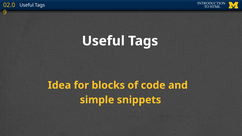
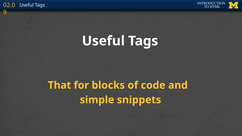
Idea: Idea -> That
